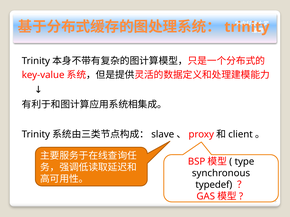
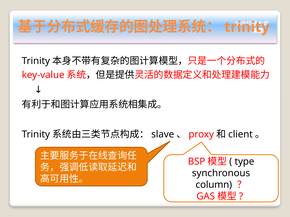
typedef: typedef -> column
